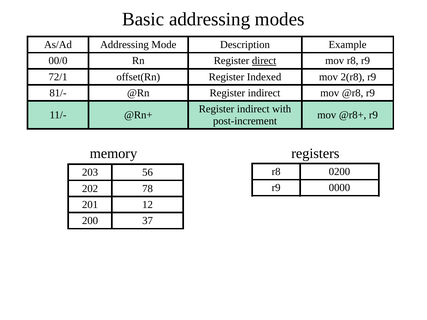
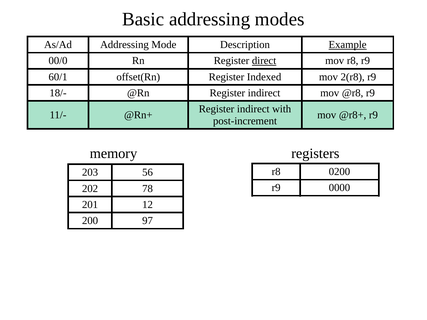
Example underline: none -> present
72/1: 72/1 -> 60/1
81/-: 81/- -> 18/-
37: 37 -> 97
